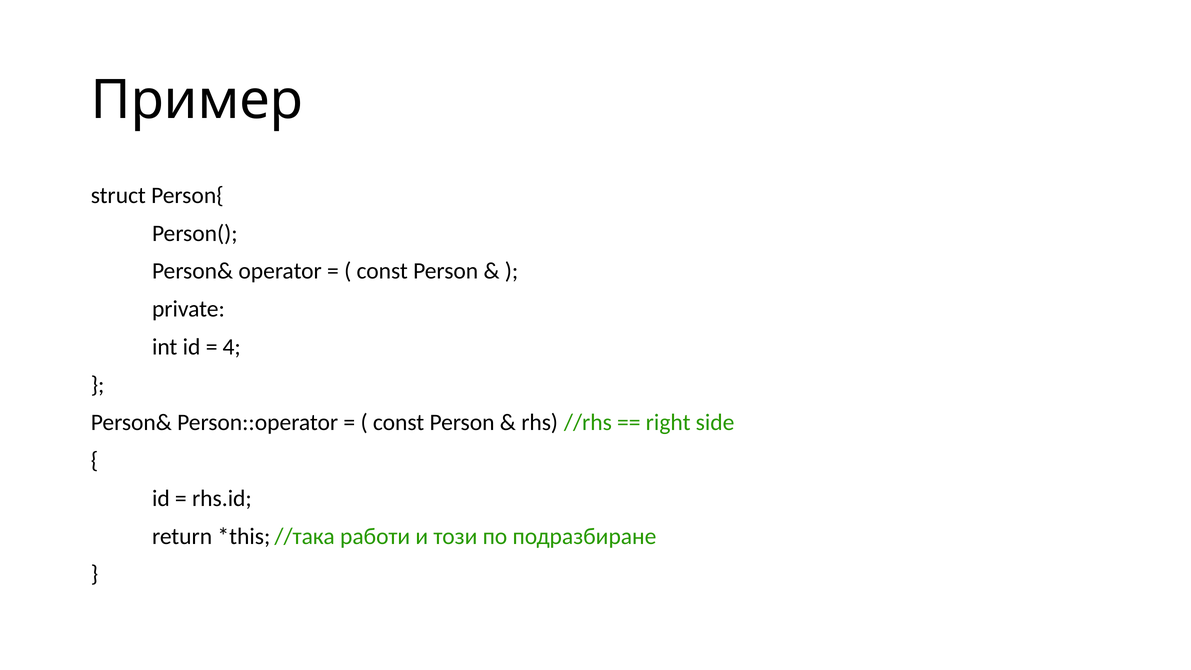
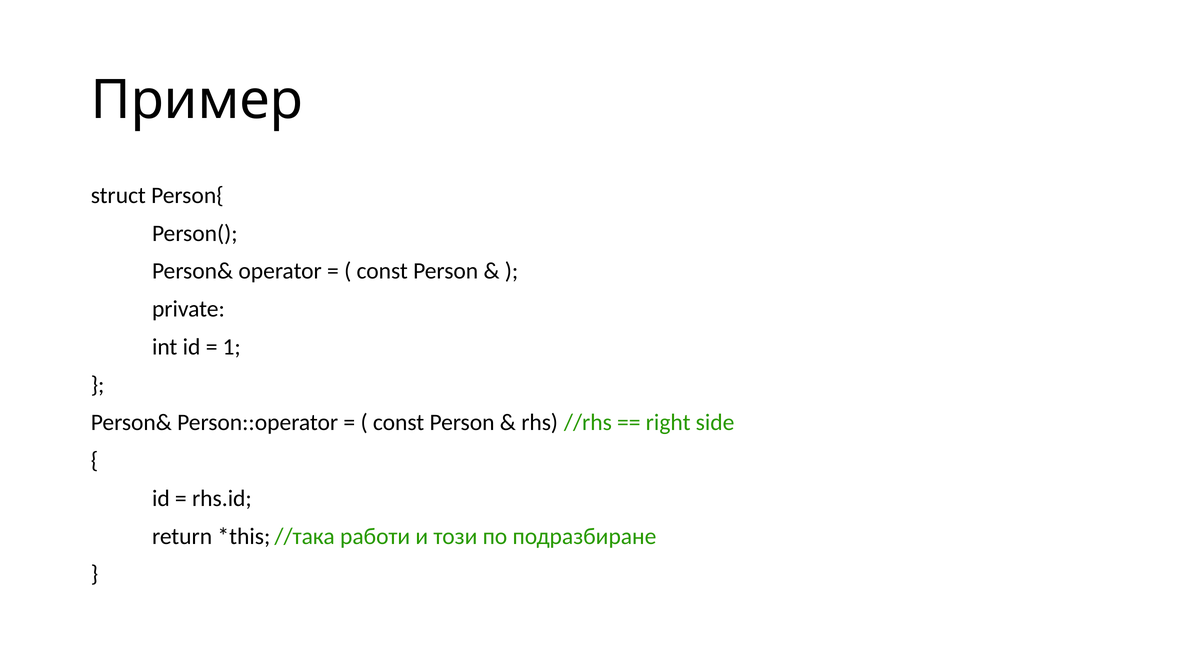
4: 4 -> 1
